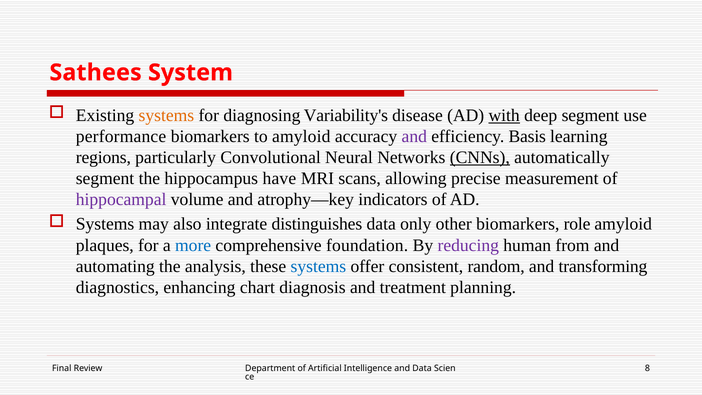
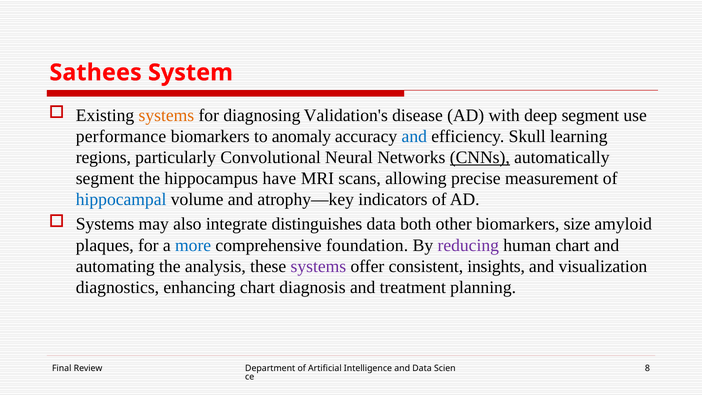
Variability's: Variability's -> Validation's
with underline: present -> none
to amyloid: amyloid -> anomaly
and at (414, 136) colour: purple -> blue
Basis: Basis -> Skull
hippocampal colour: purple -> blue
only: only -> both
role: role -> size
human from: from -> chart
systems at (318, 266) colour: blue -> purple
random: random -> insights
transforming: transforming -> visualization
